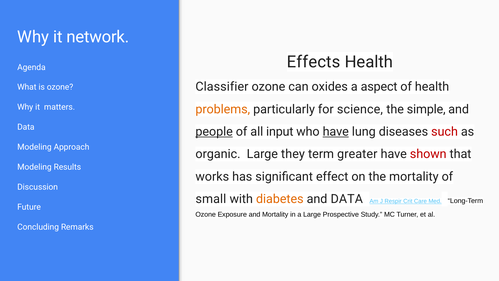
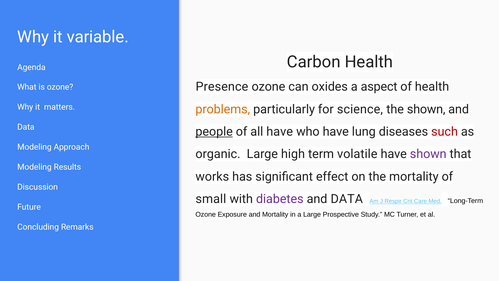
network: network -> variable
Effects: Effects -> Carbon
Classifier: Classifier -> Presence
the simple: simple -> shown
all input: input -> have
have at (336, 132) underline: present -> none
they: they -> high
greater: greater -> volatile
shown at (428, 154) colour: red -> purple
diabetes colour: orange -> purple
